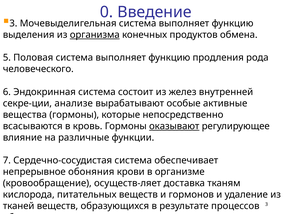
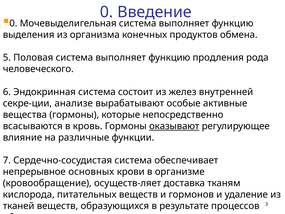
3 at (13, 23): 3 -> 0
организма underline: present -> none
обоняния: обоняния -> основных
